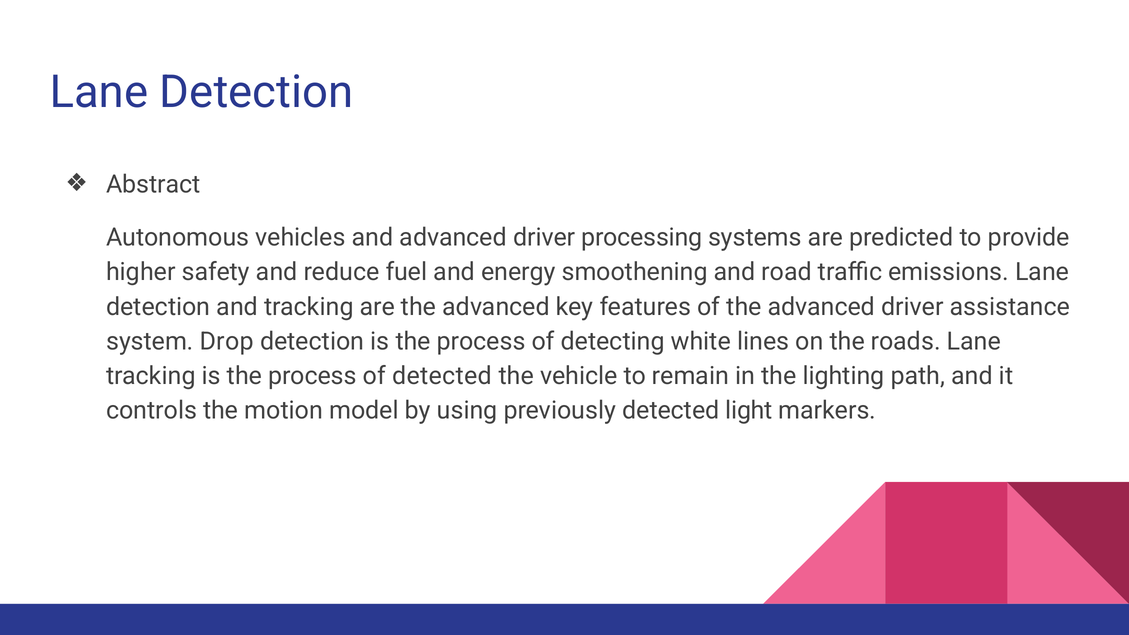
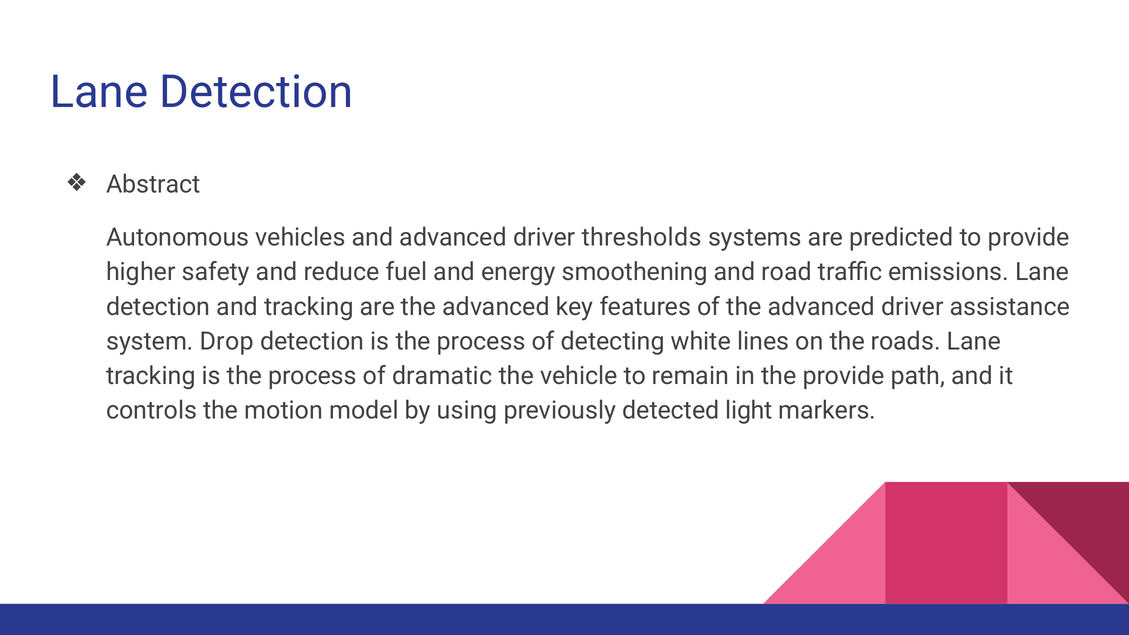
processing: processing -> thresholds
of detected: detected -> dramatic
the lighting: lighting -> provide
